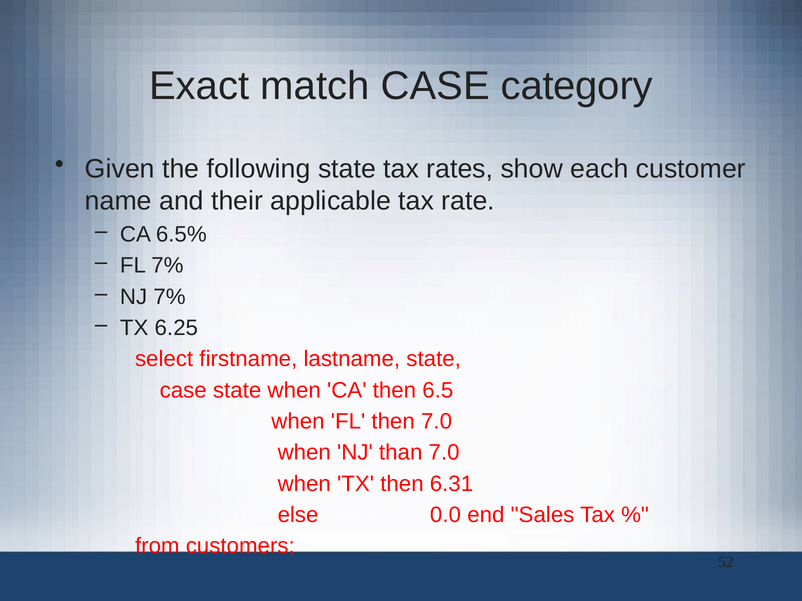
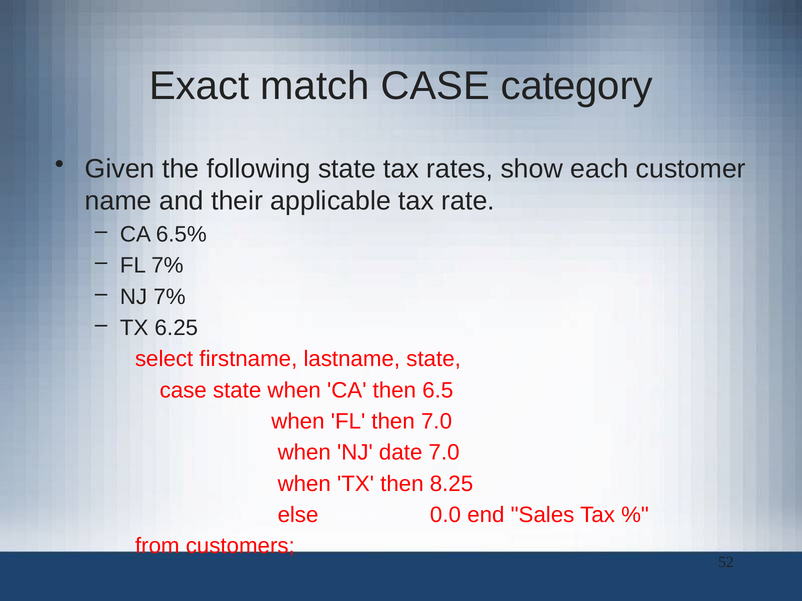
than: than -> date
6.31: 6.31 -> 8.25
